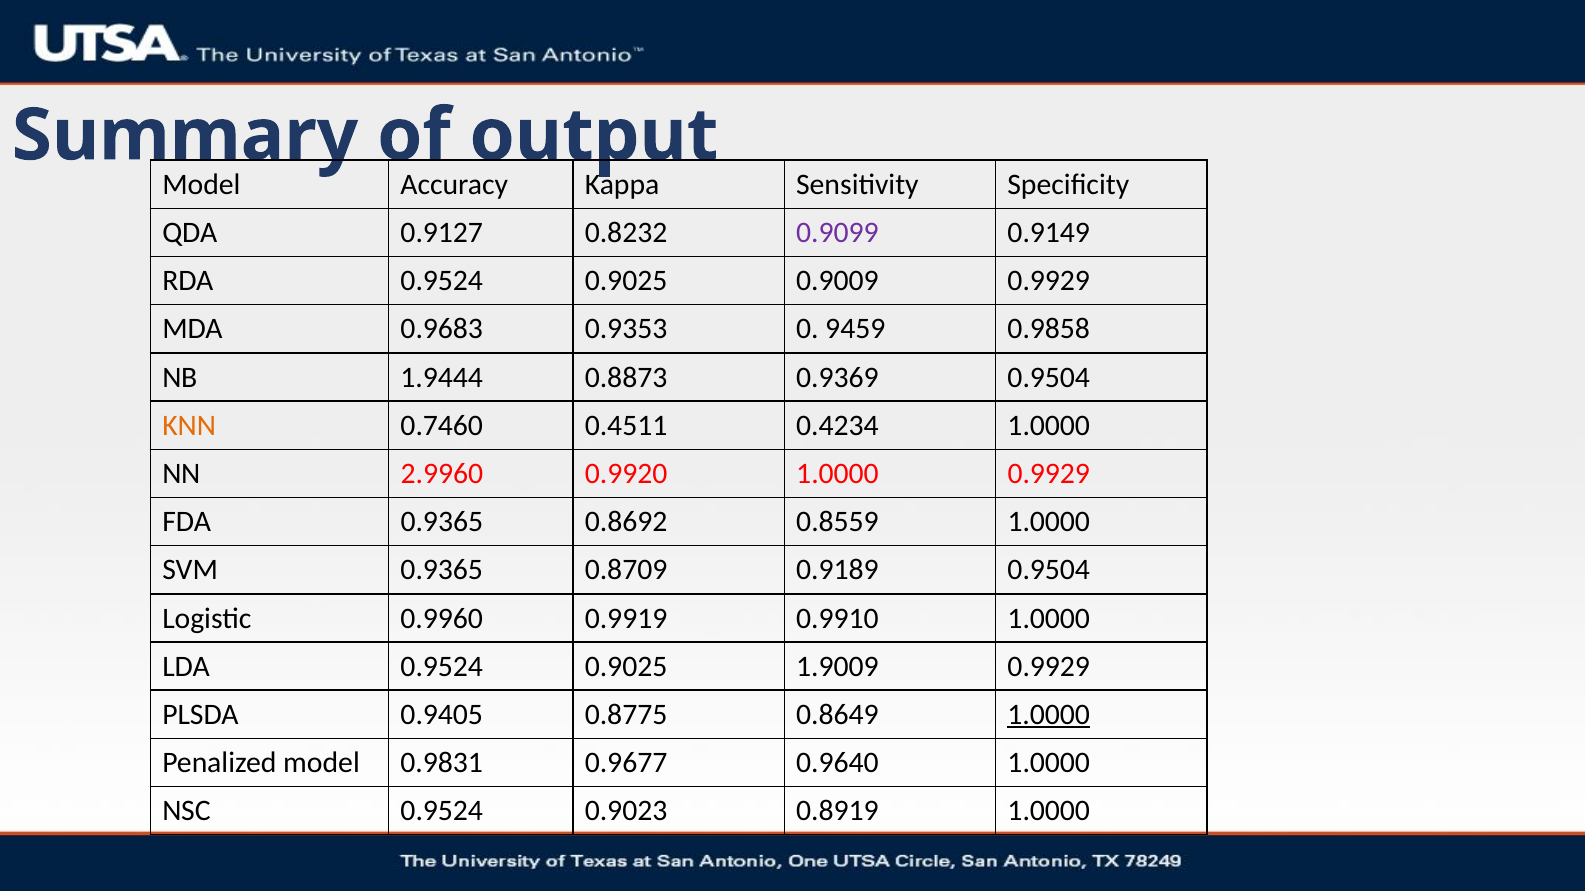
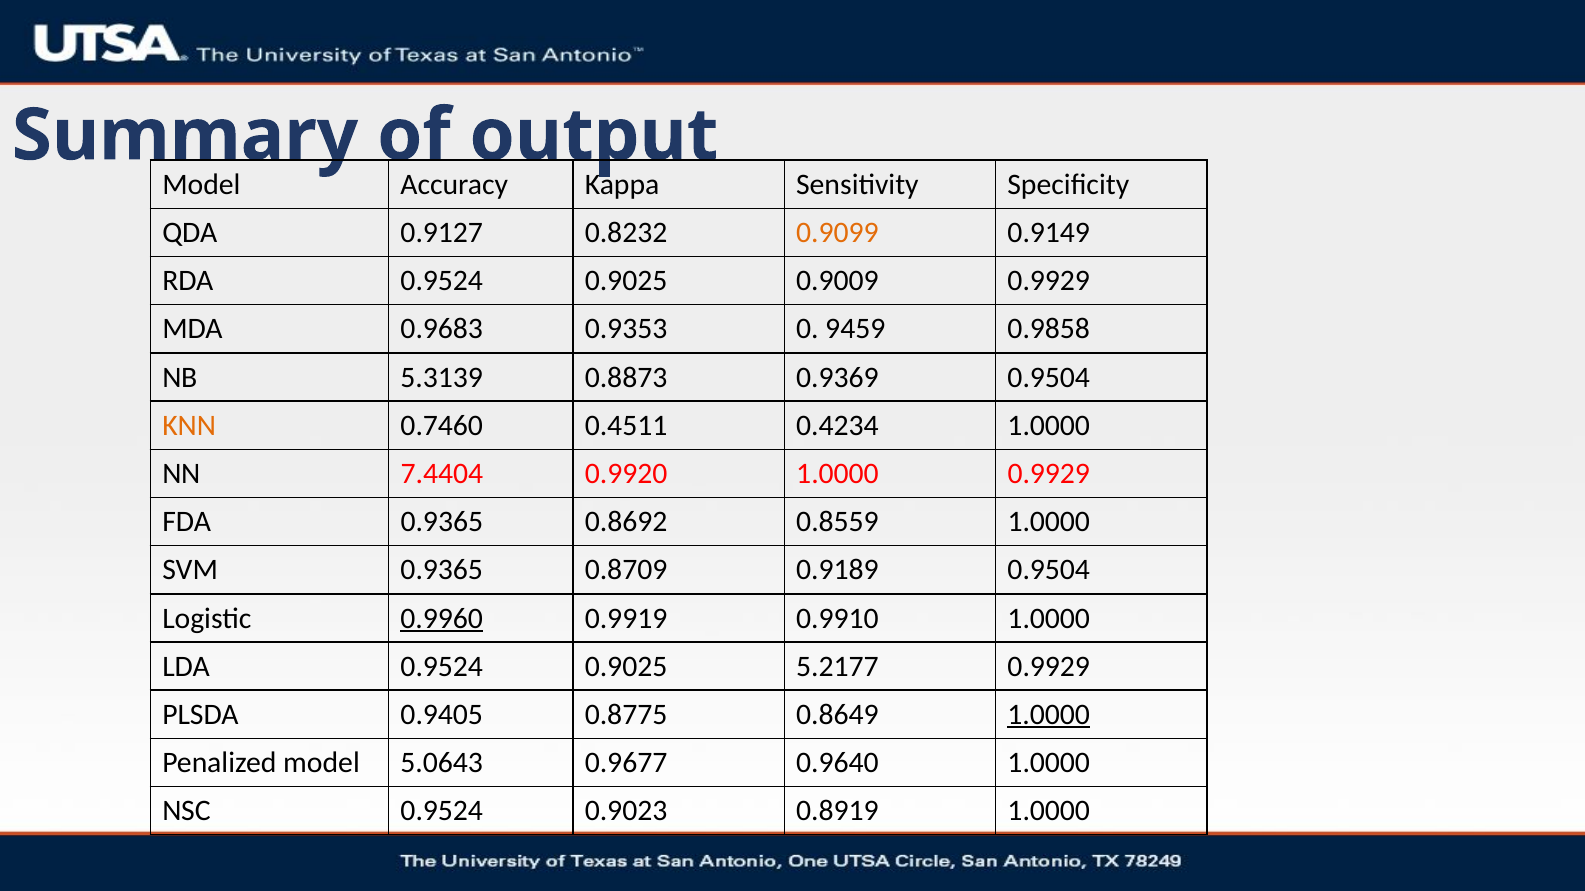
0.9099 colour: purple -> orange
1.9444: 1.9444 -> 5.3139
2.9960: 2.9960 -> 7.4404
0.9960 underline: none -> present
1.9009: 1.9009 -> 5.2177
0.9831: 0.9831 -> 5.0643
